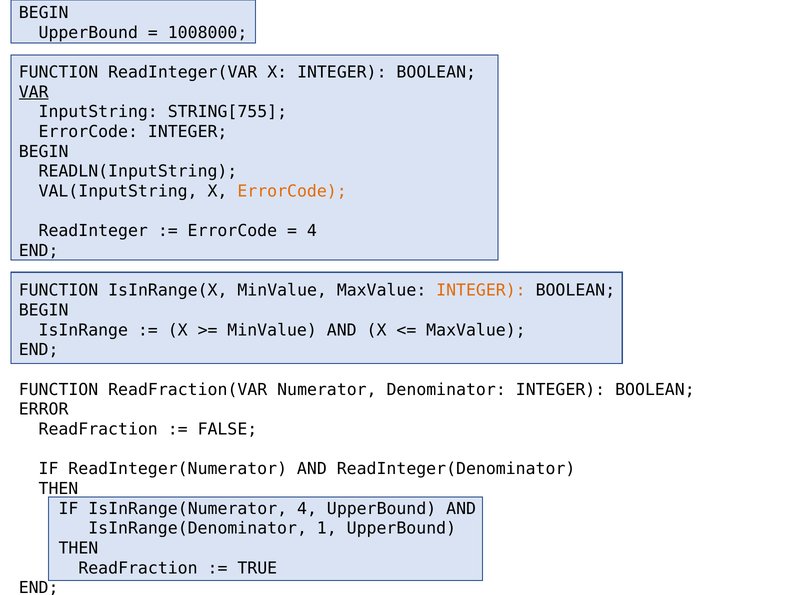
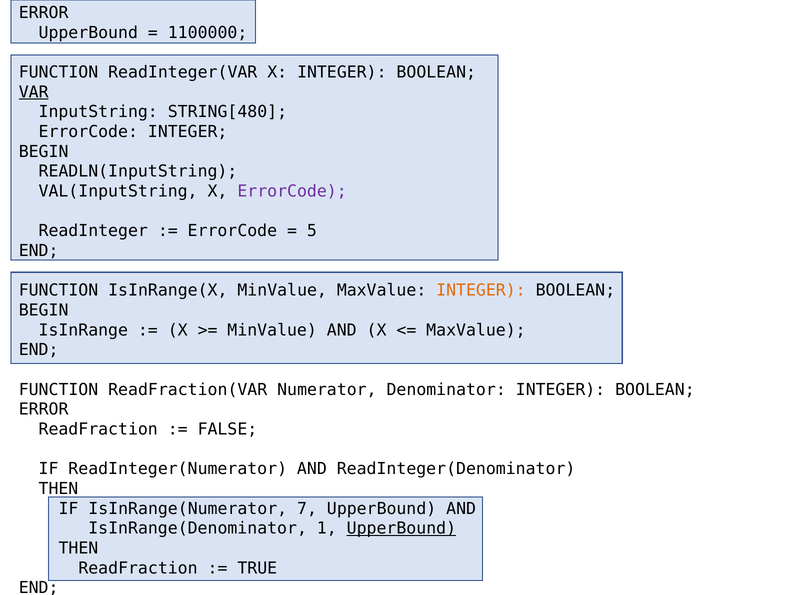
BEGIN at (44, 13): BEGIN -> ERROR
1008000: 1008000 -> 1100000
STRING[755: STRING[755 -> STRING[480
ErrorCode at (292, 191) colour: orange -> purple
4 at (312, 231): 4 -> 5
IsInRange(Numerator 4: 4 -> 7
UpperBound at (401, 528) underline: none -> present
